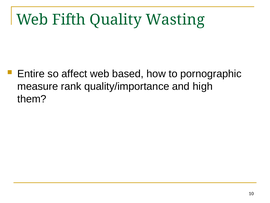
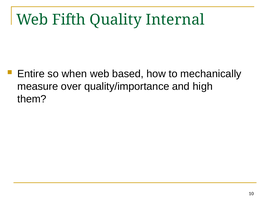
Wasting: Wasting -> Internal
affect: affect -> when
pornographic: pornographic -> mechanically
rank: rank -> over
